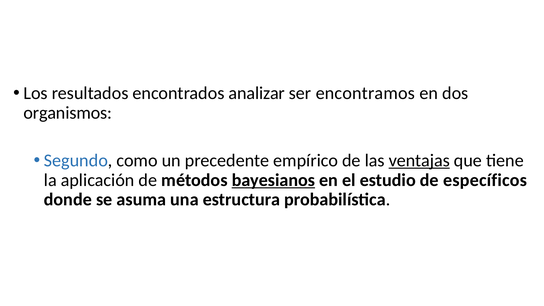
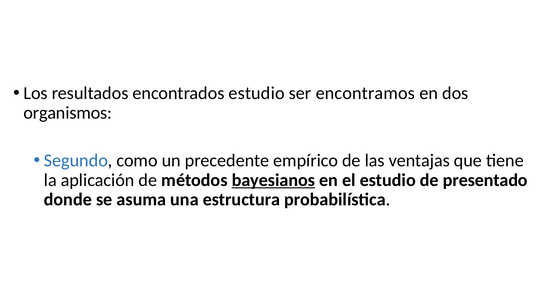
encontrados analizar: analizar -> estudio
ventajas underline: present -> none
específicos: específicos -> presentado
